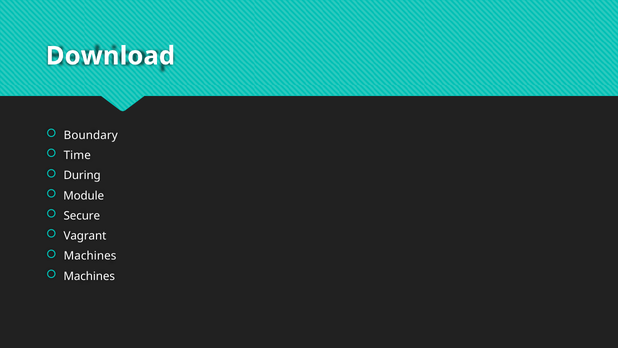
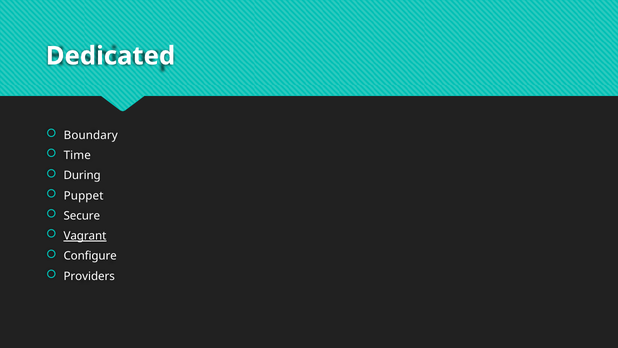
Download: Download -> Dedicated
Module: Module -> Puppet
Vagrant underline: none -> present
Machines at (90, 256): Machines -> Configure
Machines at (89, 276): Machines -> Providers
